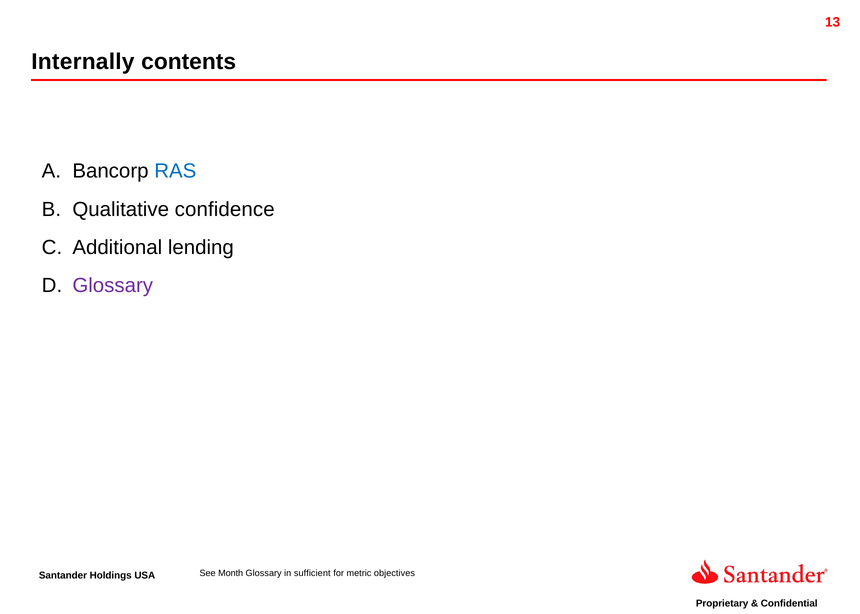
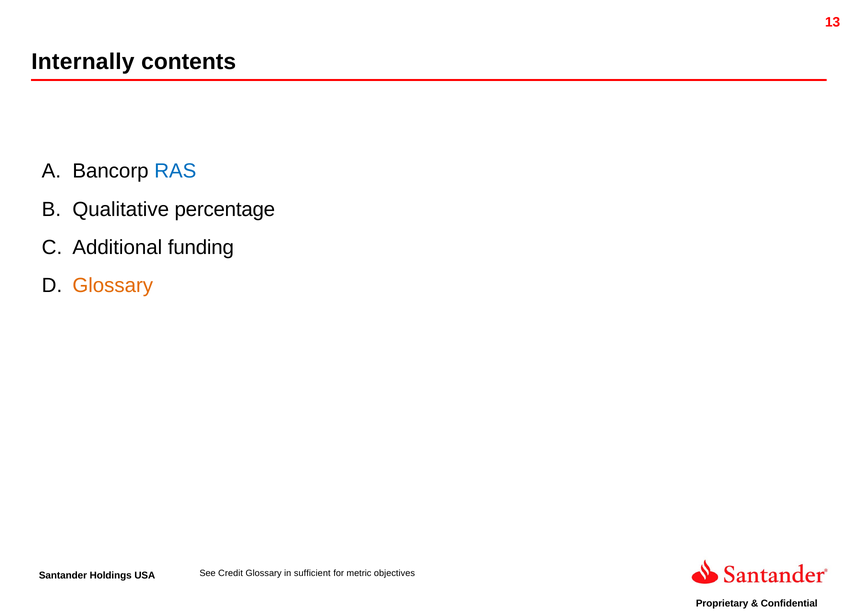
confidence: confidence -> percentage
lending: lending -> funding
Glossary at (113, 286) colour: purple -> orange
Month: Month -> Credit
